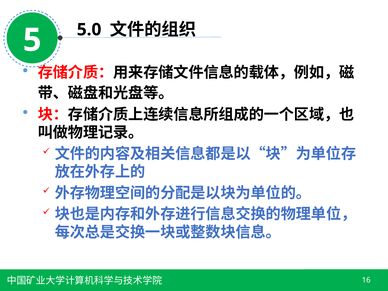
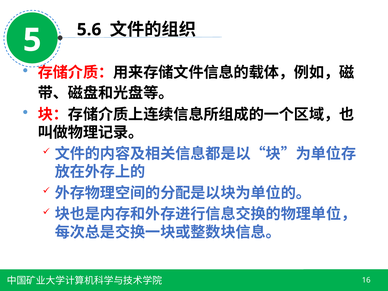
5.0: 5.0 -> 5.6
